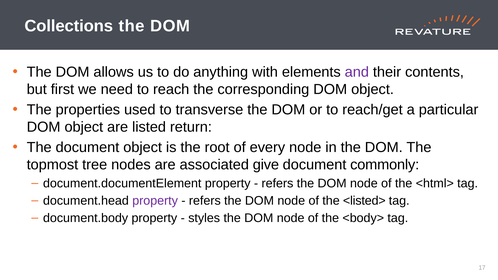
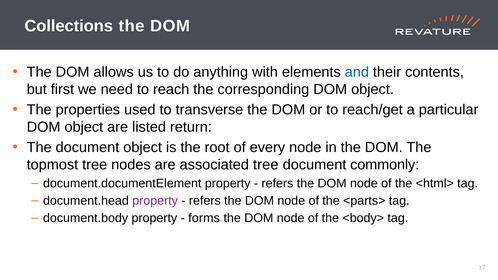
and colour: purple -> blue
associated give: give -> tree
<listed>: <listed> -> <parts>
styles: styles -> forms
